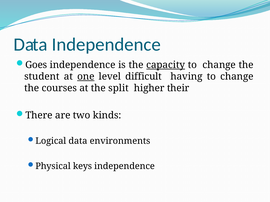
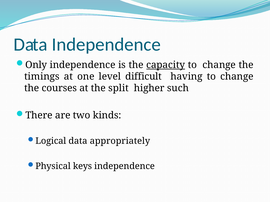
Goes: Goes -> Only
student: student -> timings
one underline: present -> none
their: their -> such
environments: environments -> appropriately
